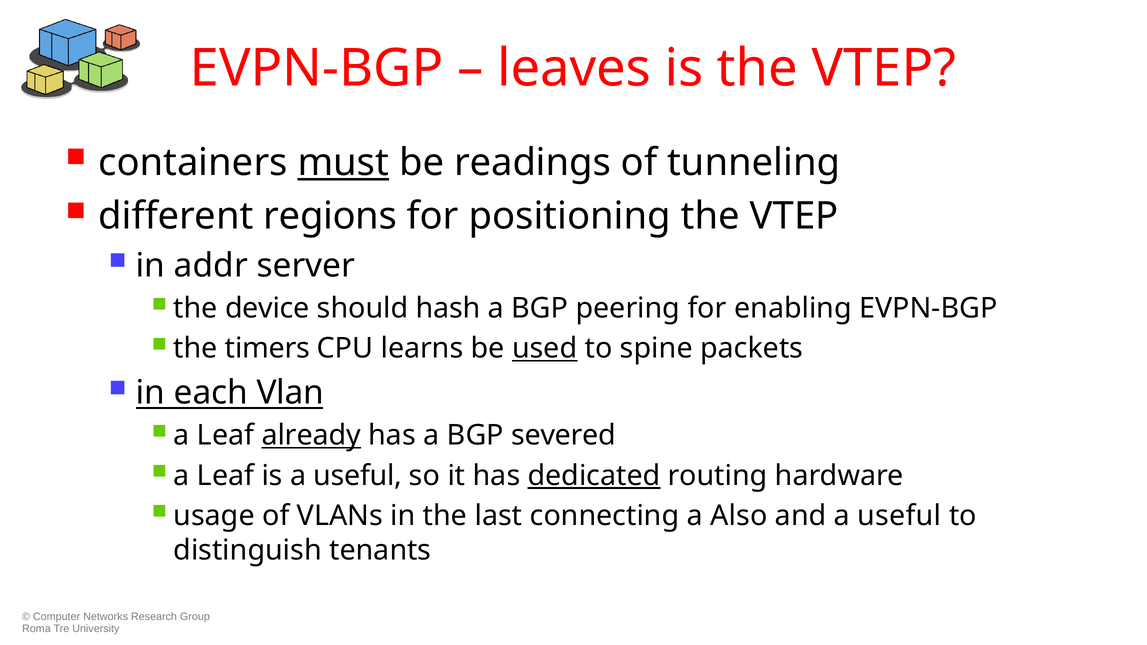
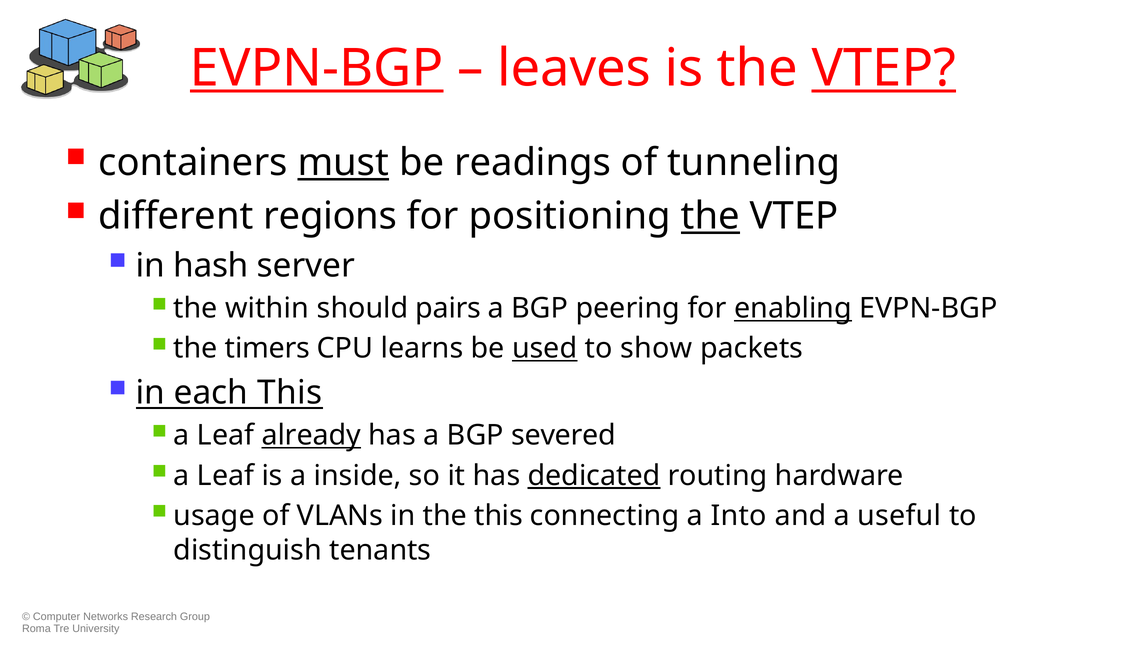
EVPN-BGP at (317, 68) underline: none -> present
VTEP at (884, 68) underline: none -> present
the at (710, 216) underline: none -> present
addr: addr -> hash
device: device -> within
hash: hash -> pairs
enabling underline: none -> present
spine: spine -> show
each Vlan: Vlan -> This
is a useful: useful -> inside
the last: last -> this
Also: Also -> Into
